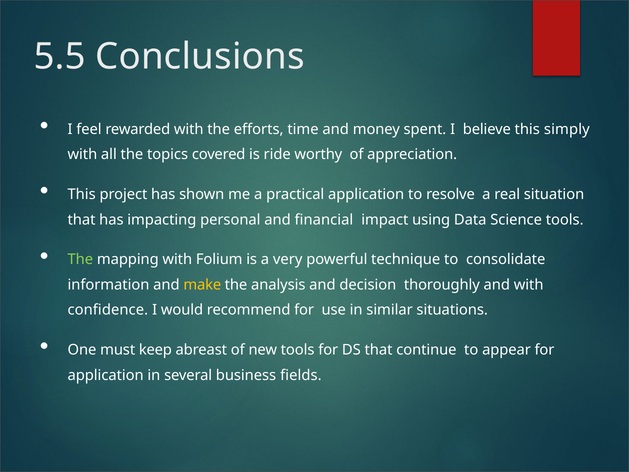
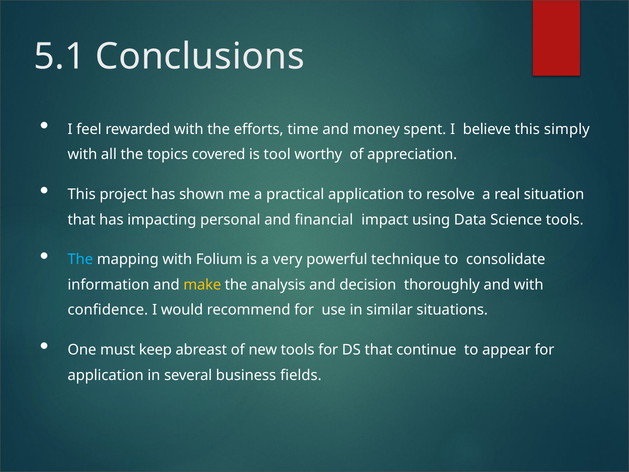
5.5: 5.5 -> 5.1
ride: ride -> tool
The at (80, 259) colour: light green -> light blue
